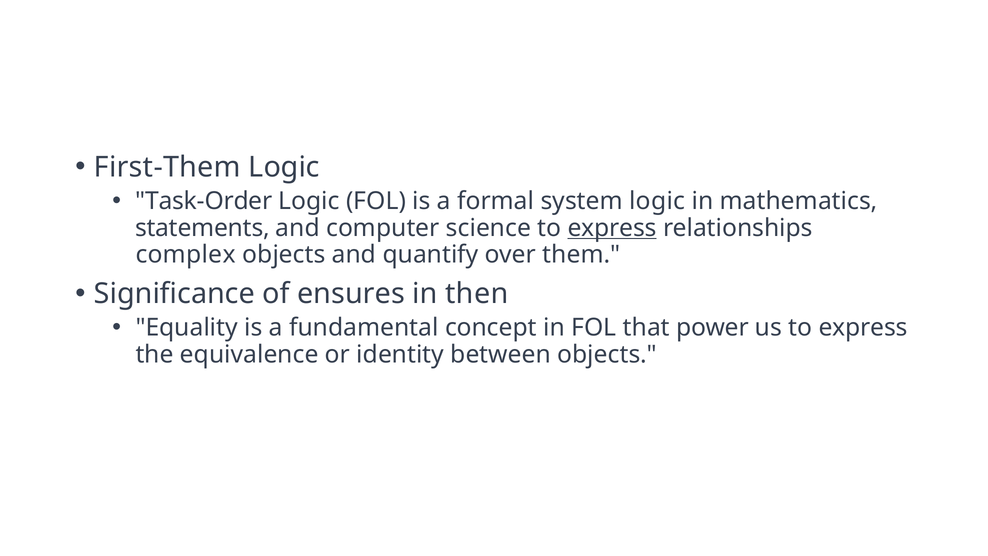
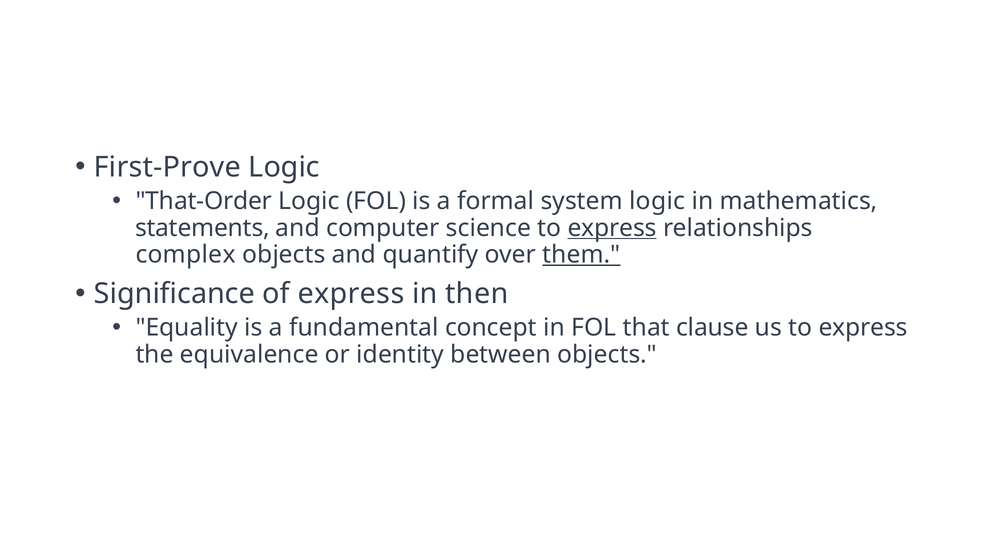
First-Them: First-Them -> First-Prove
Task-Order: Task-Order -> That-Order
them underline: none -> present
of ensures: ensures -> express
power: power -> clause
